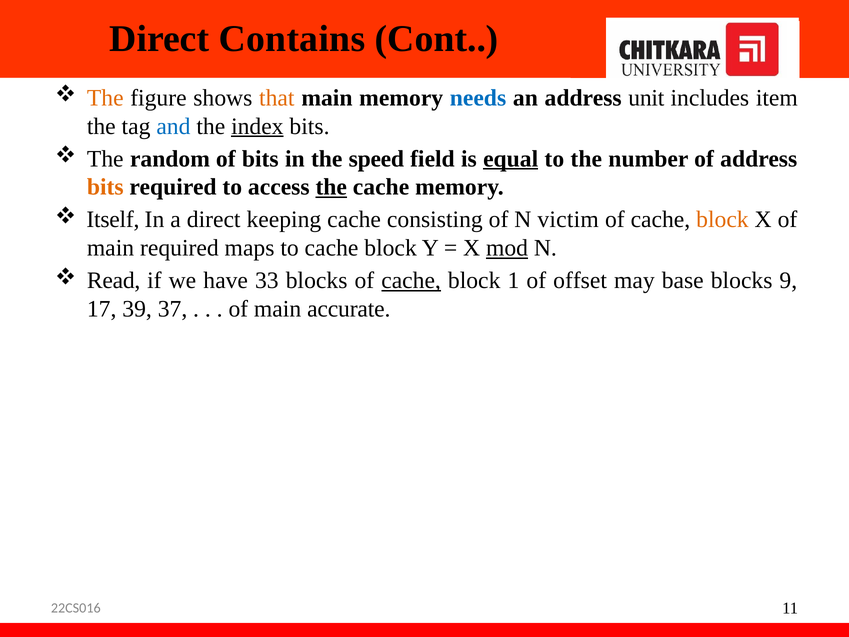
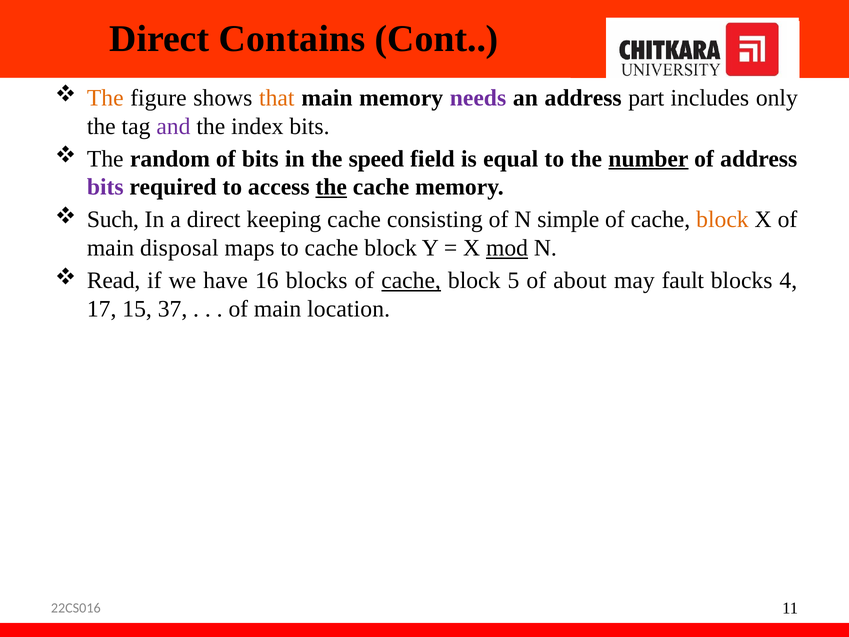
needs colour: blue -> purple
unit: unit -> part
item: item -> only
and colour: blue -> purple
index underline: present -> none
equal underline: present -> none
number underline: none -> present
bits at (105, 187) colour: orange -> purple
Itself: Itself -> Such
victim: victim -> simple
main required: required -> disposal
33: 33 -> 16
1: 1 -> 5
offset: offset -> about
base: base -> fault
9: 9 -> 4
39: 39 -> 15
accurate: accurate -> location
